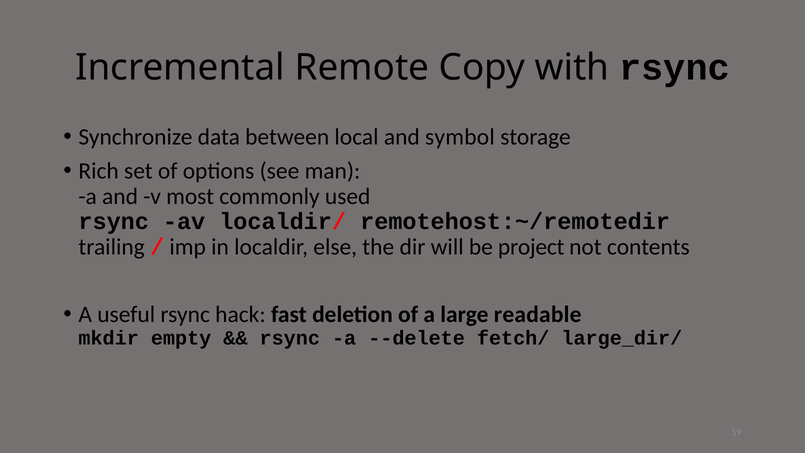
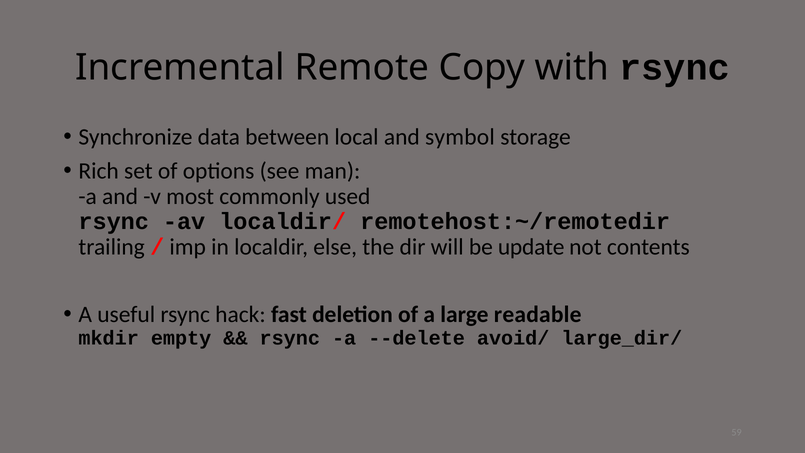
project: project -> update
fetch/: fetch/ -> avoid/
